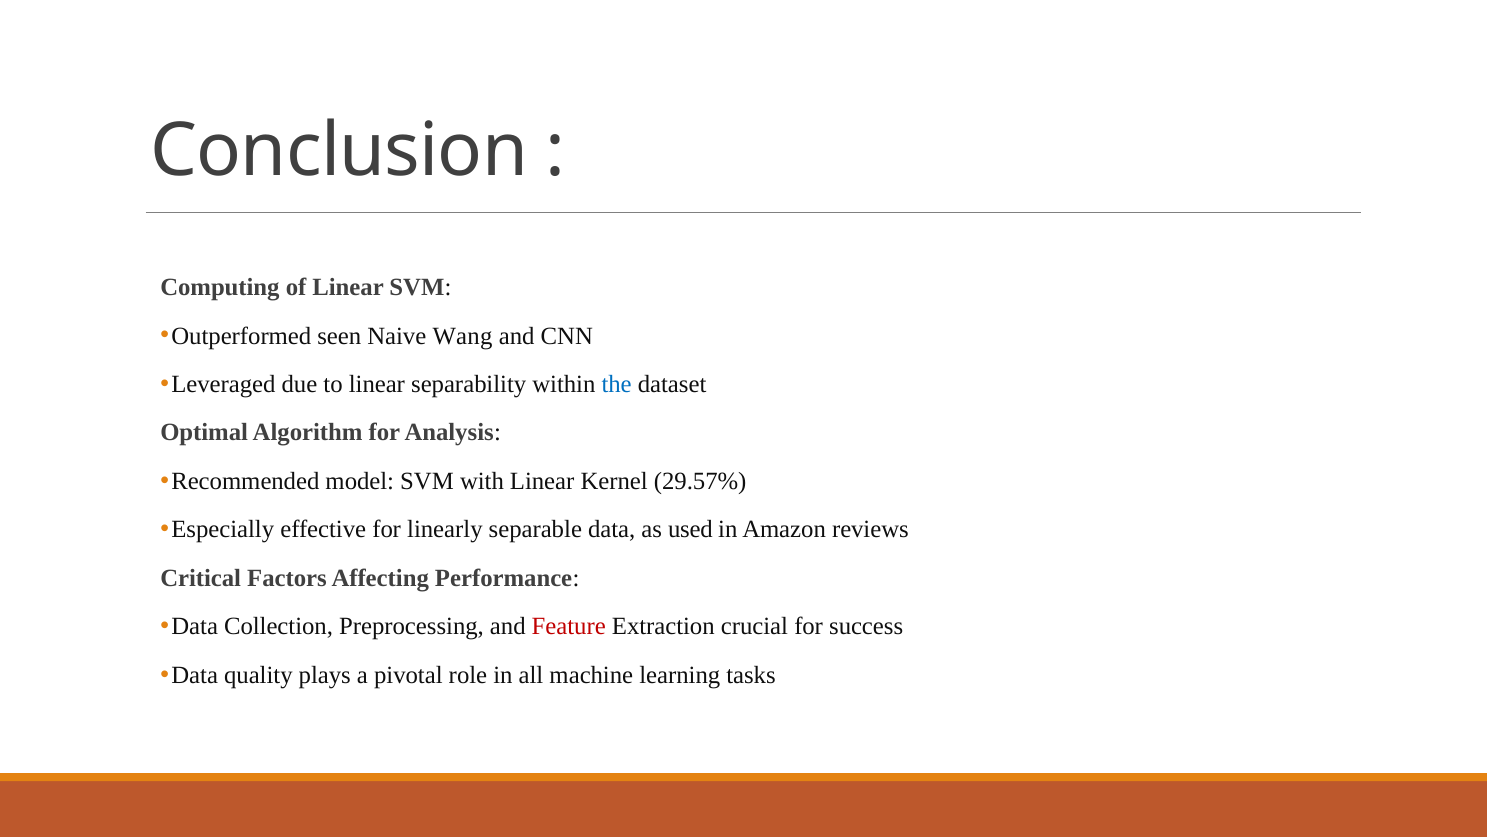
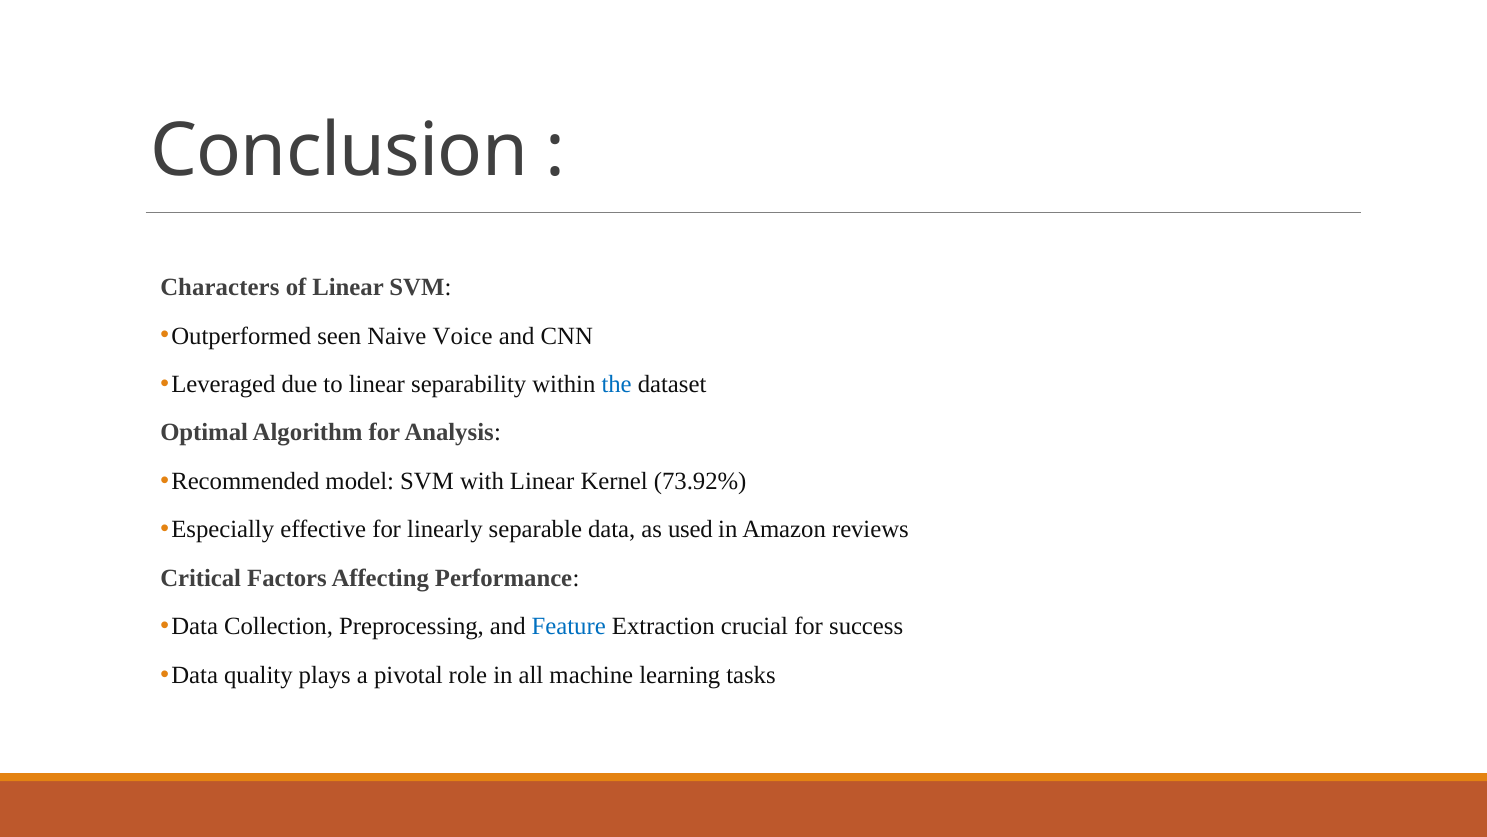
Computing: Computing -> Characters
Wang: Wang -> Voice
29.57%: 29.57% -> 73.92%
Feature colour: red -> blue
